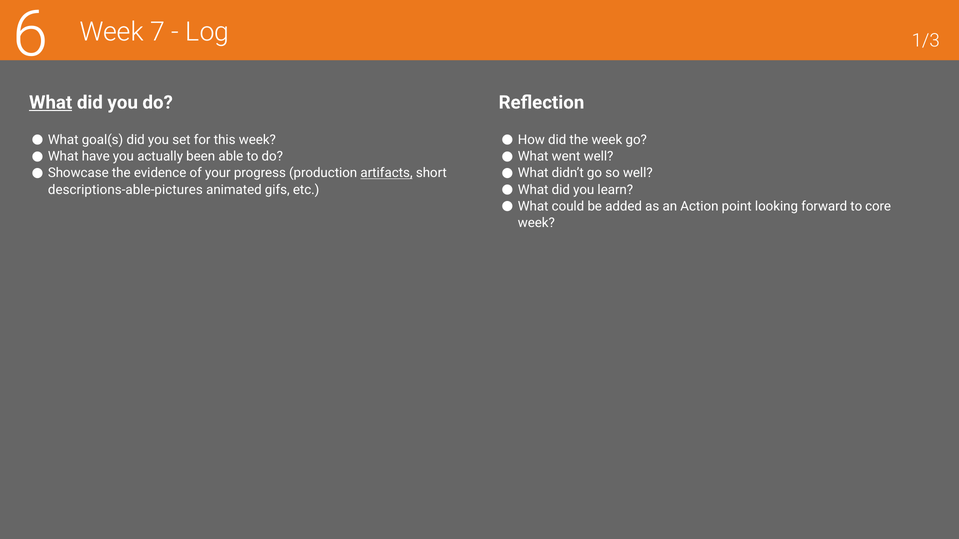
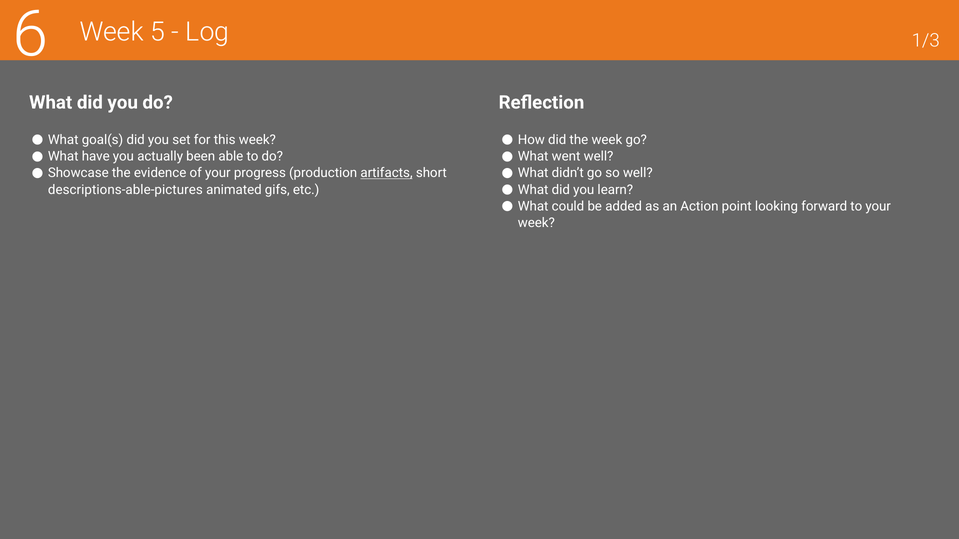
7: 7 -> 5
What at (51, 103) underline: present -> none
to core: core -> your
